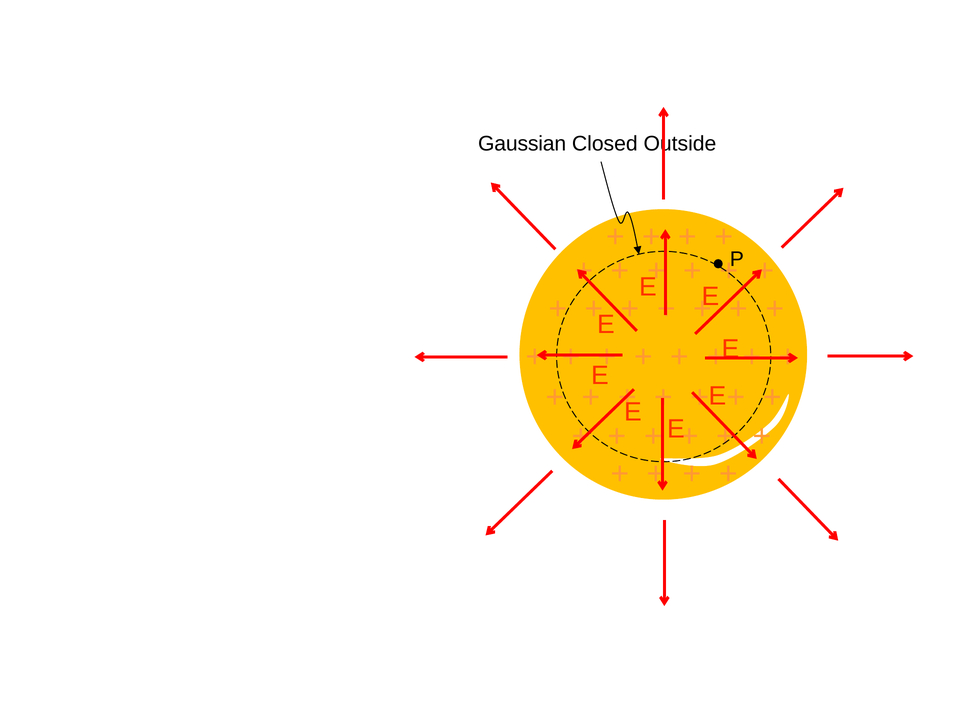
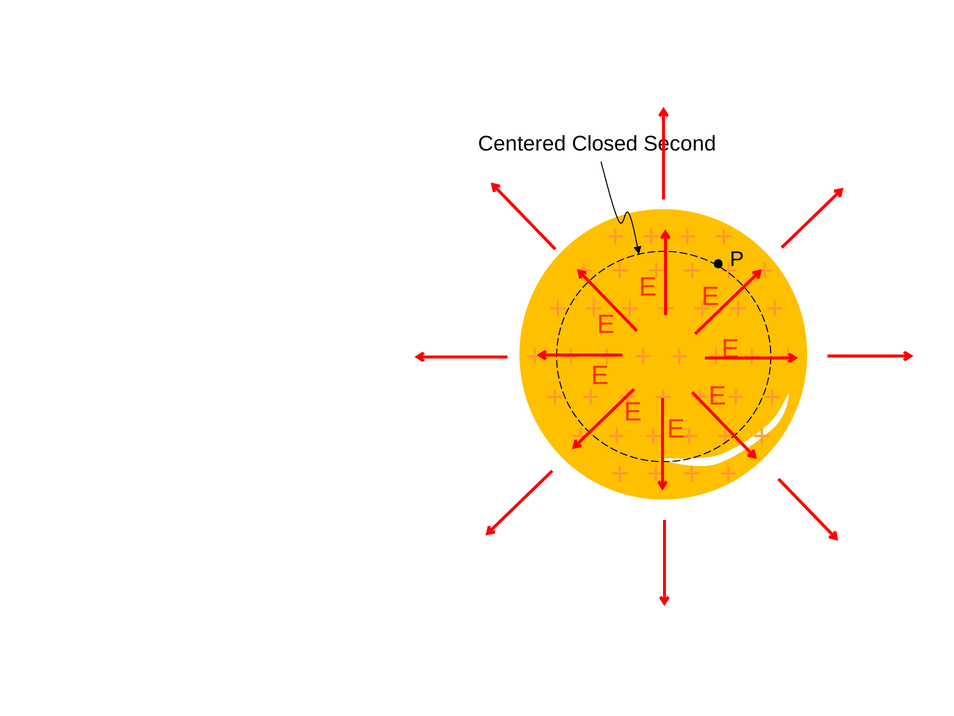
Gaussian: Gaussian -> Centered
Outside: Outside -> Second
